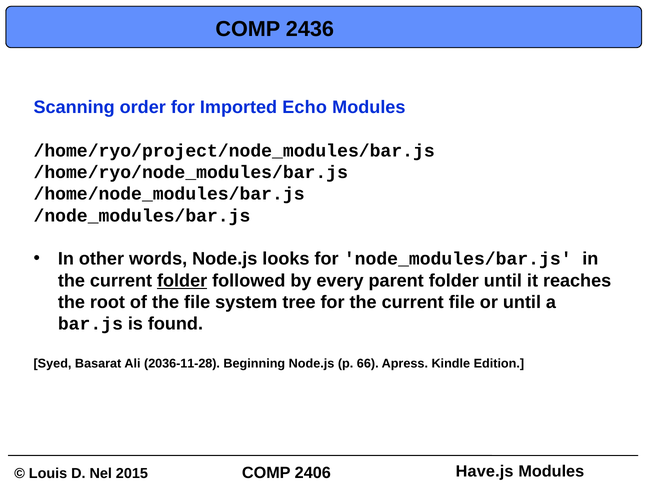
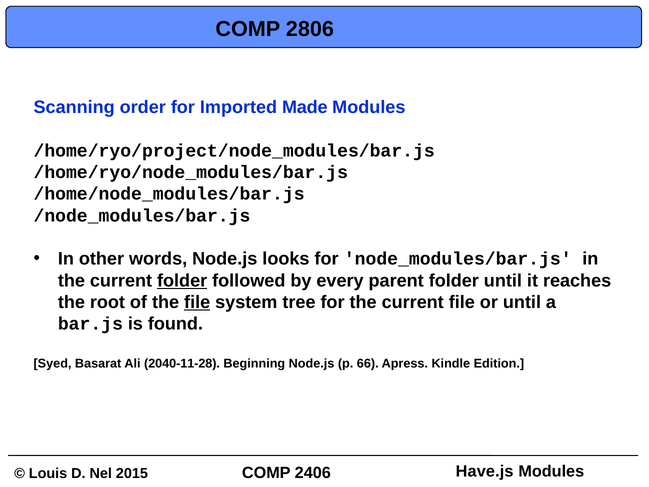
2436: 2436 -> 2806
Echo: Echo -> Made
file at (197, 302) underline: none -> present
2036-11-28: 2036-11-28 -> 2040-11-28
